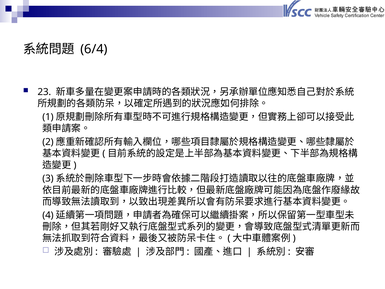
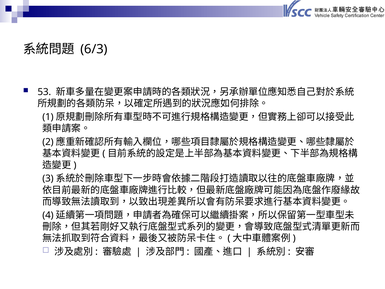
6/4: 6/4 -> 6/3
23: 23 -> 53
